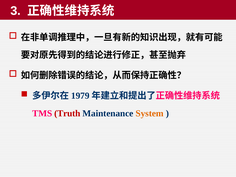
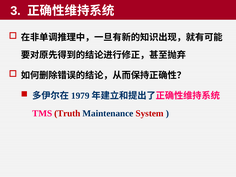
System colour: orange -> red
